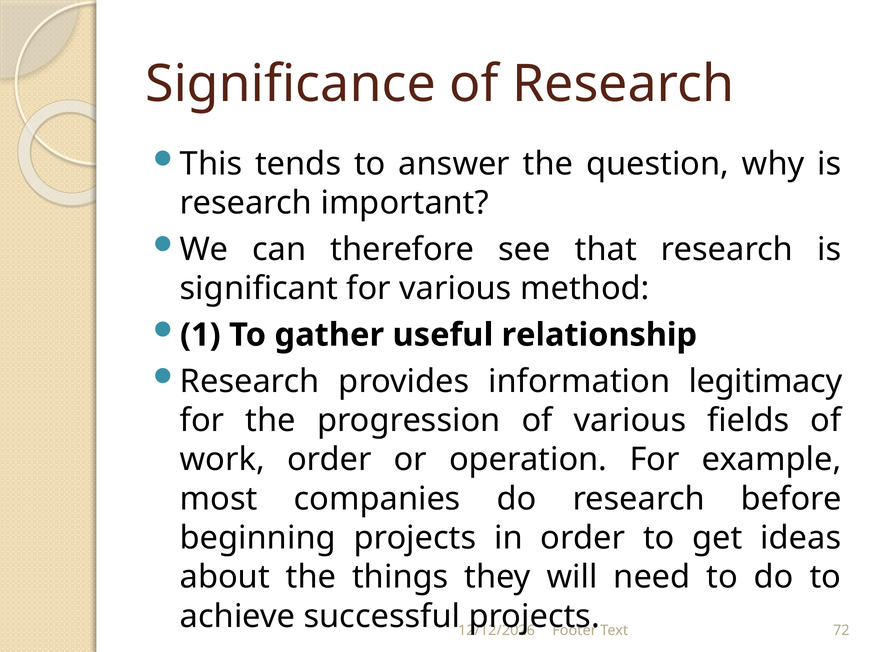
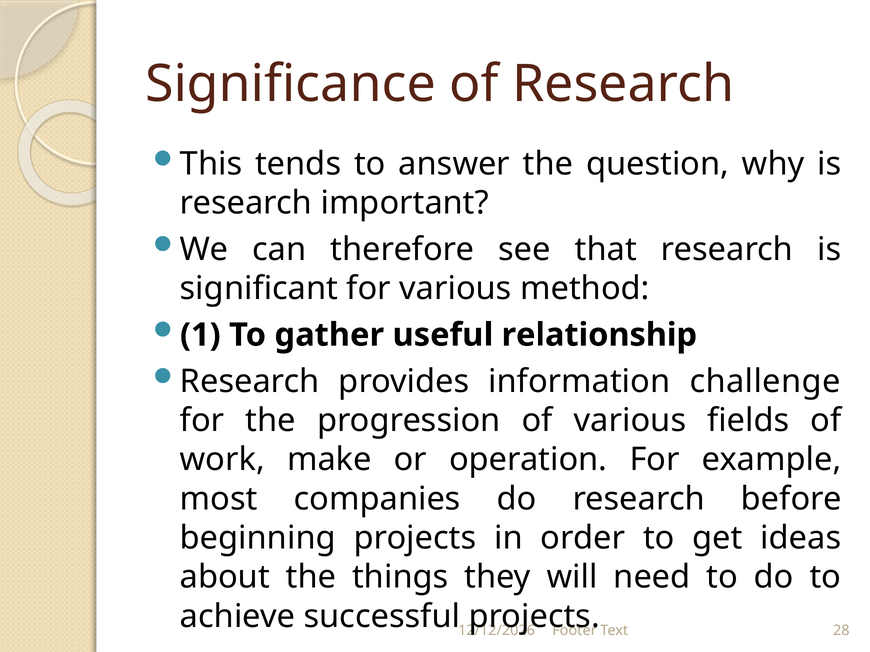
legitimacy: legitimacy -> challenge
work order: order -> make
72: 72 -> 28
